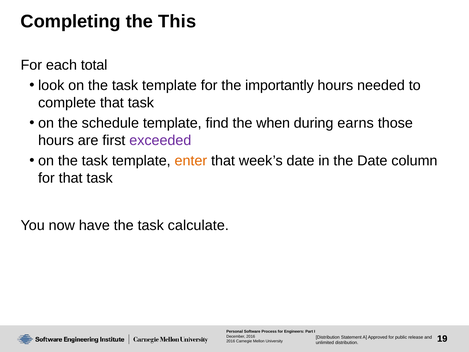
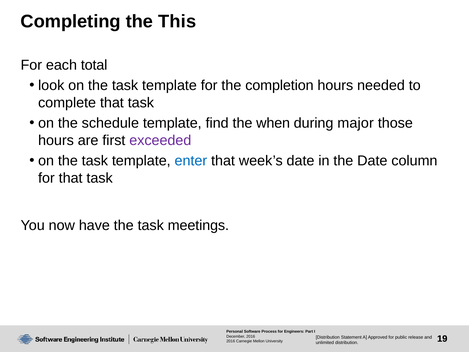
importantly: importantly -> completion
earns: earns -> major
enter colour: orange -> blue
calculate: calculate -> meetings
